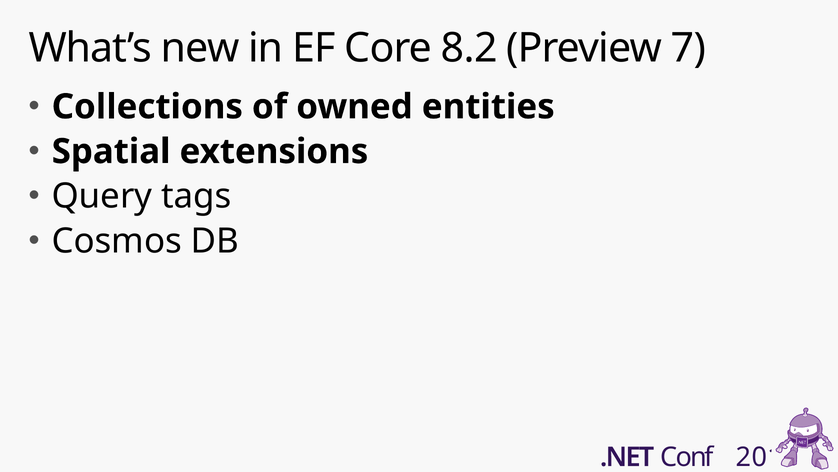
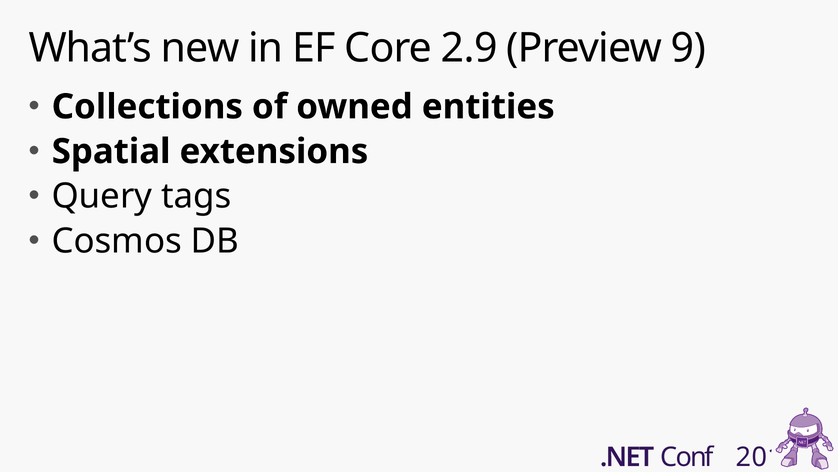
8.2: 8.2 -> 2.9
7: 7 -> 9
